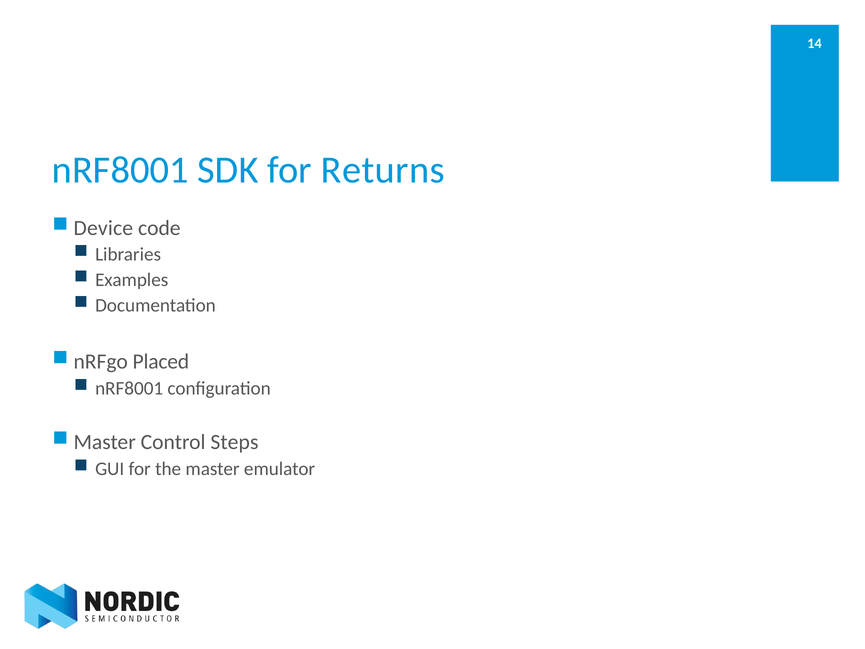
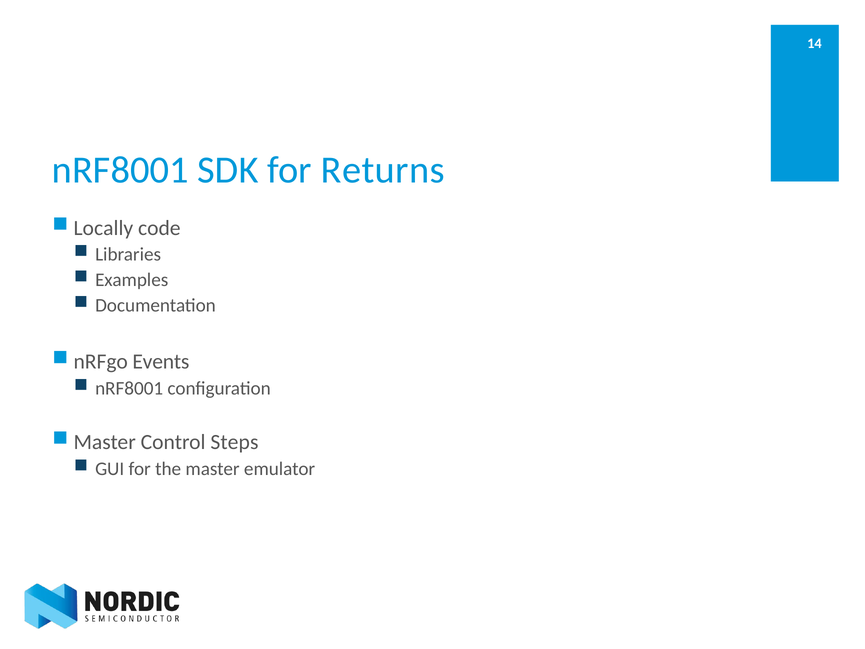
Device: Device -> Locally
Placed: Placed -> Events
